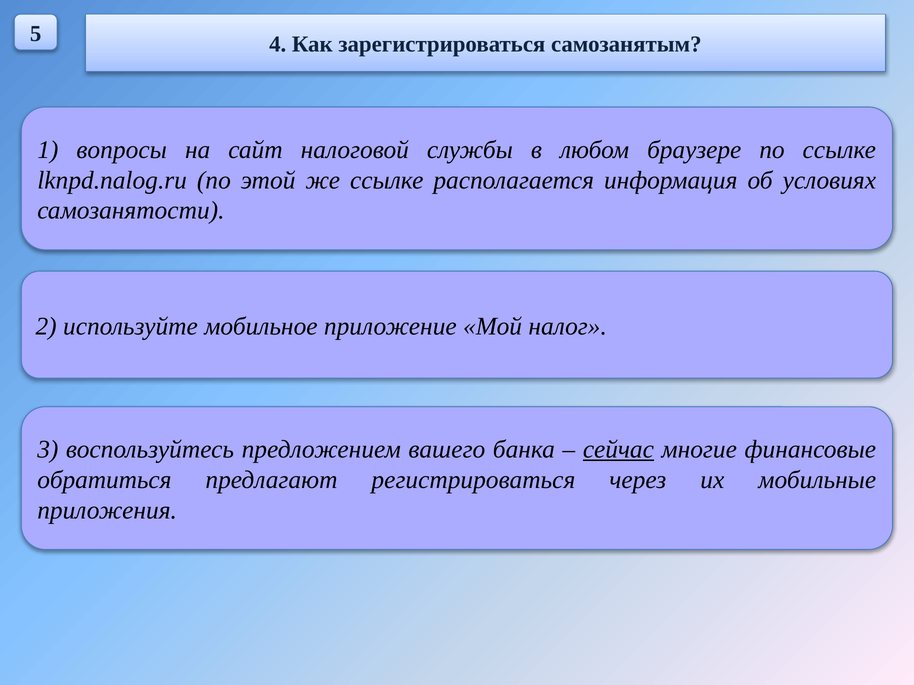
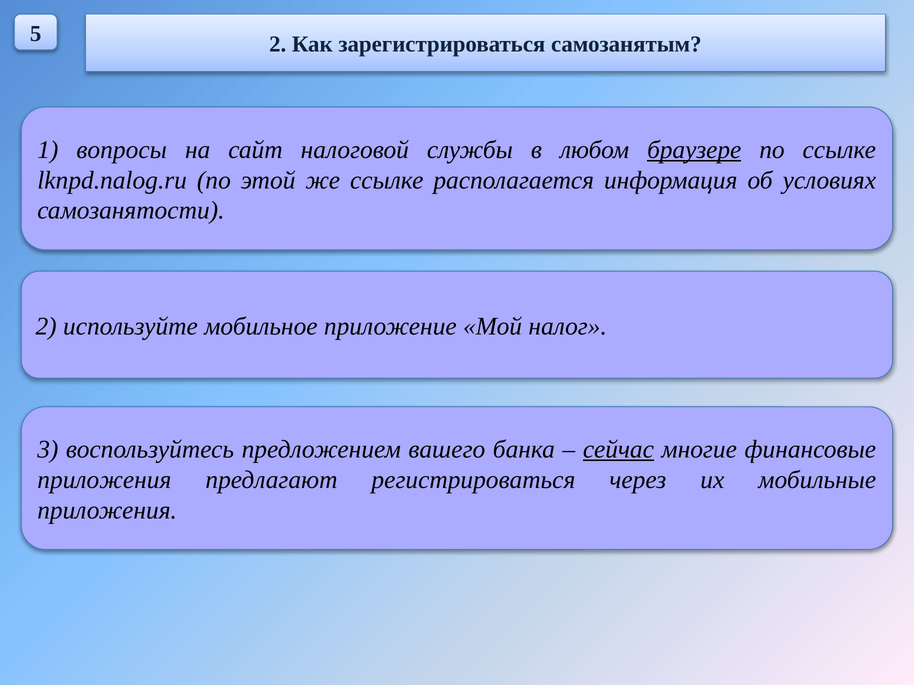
5 4: 4 -> 2
браузере underline: none -> present
обратиться at (104, 480): обратиться -> приложения
